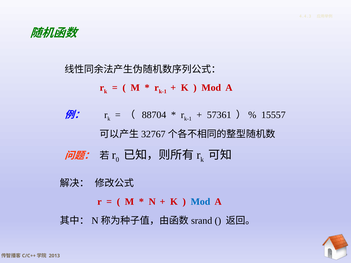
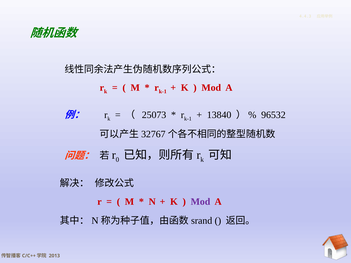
88704: 88704 -> 25073
57361: 57361 -> 13840
15557: 15557 -> 96532
Mod at (200, 202) colour: blue -> purple
